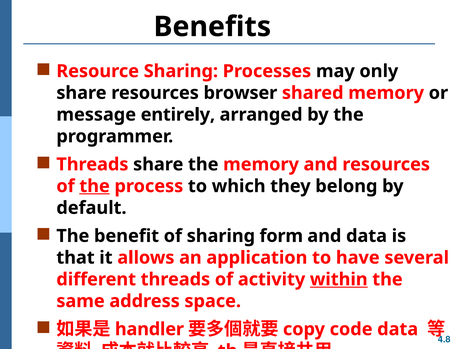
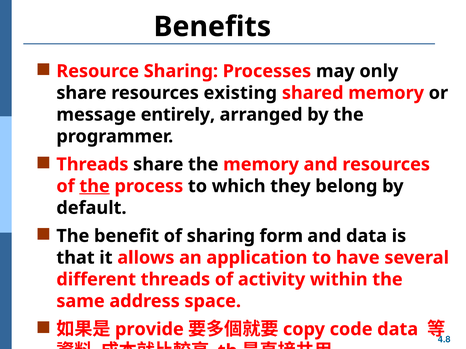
browser: browser -> existing
within underline: present -> none
handler: handler -> provide
